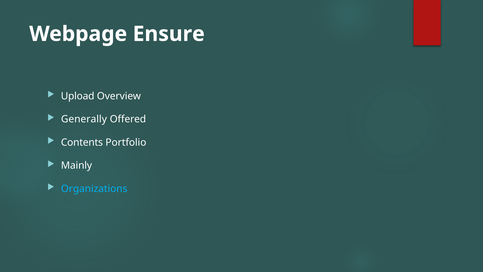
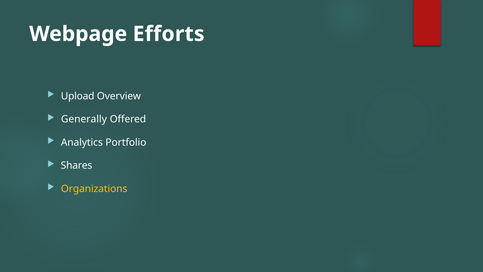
Ensure: Ensure -> Efforts
Contents: Contents -> Analytics
Mainly: Mainly -> Shares
Organizations colour: light blue -> yellow
